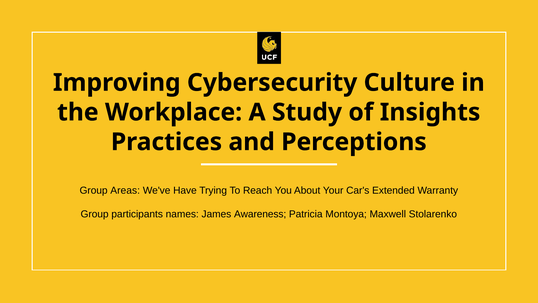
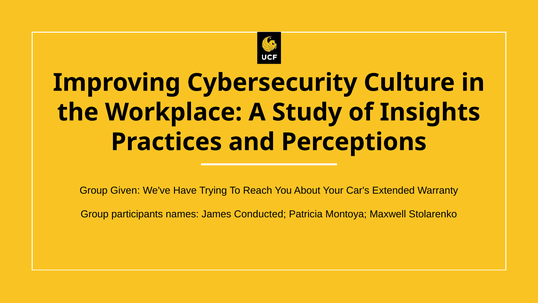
Areas: Areas -> Given
Awareness: Awareness -> Conducted
